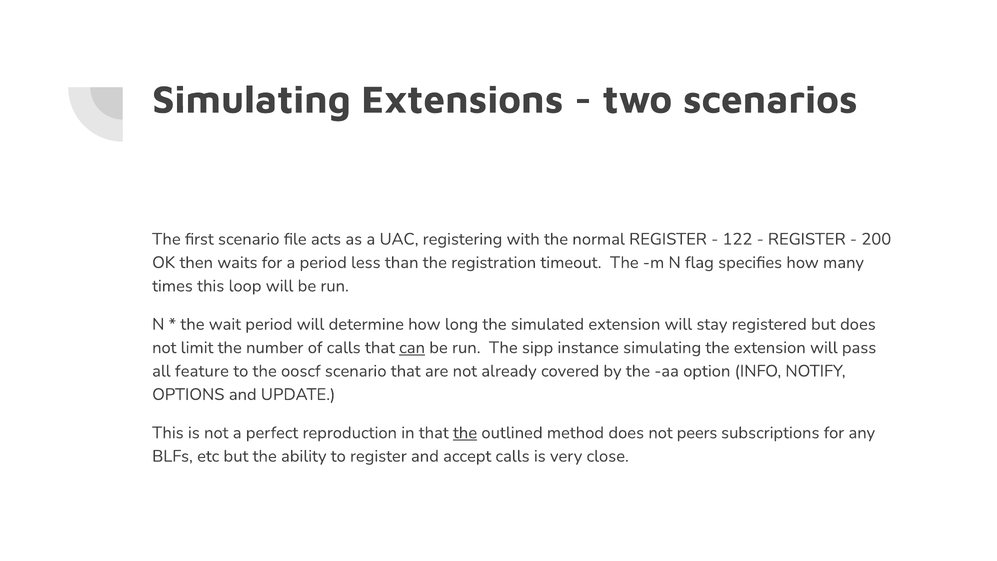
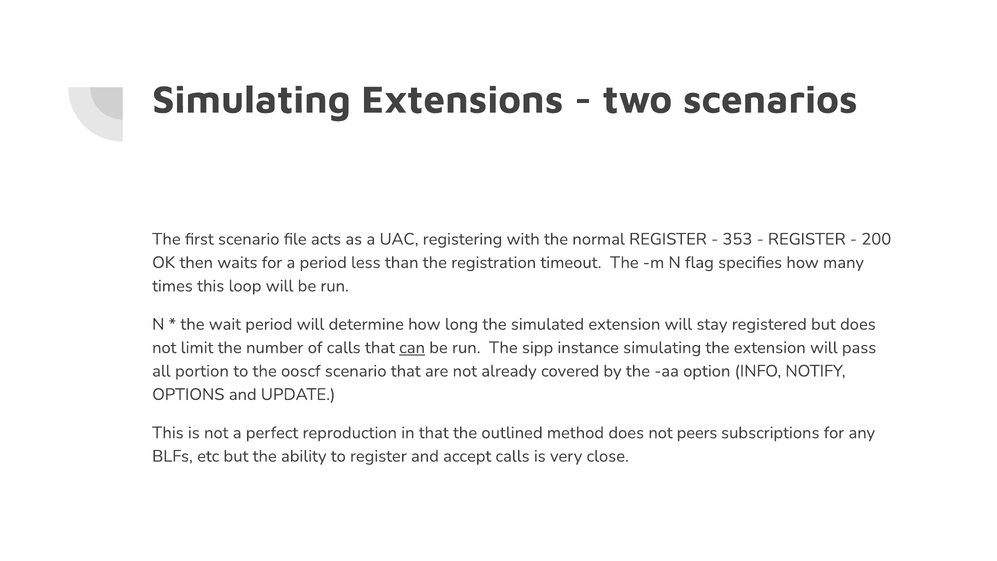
122: 122 -> 353
feature: feature -> portion
the at (465, 433) underline: present -> none
